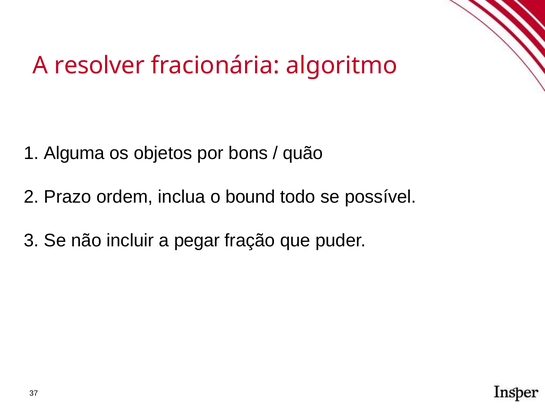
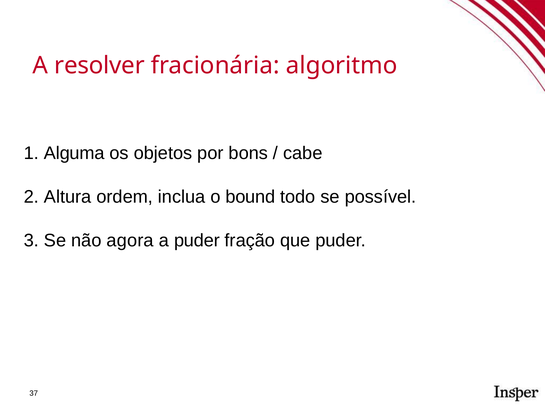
quão: quão -> cabe
Prazo: Prazo -> Altura
incluir: incluir -> agora
a pegar: pegar -> puder
